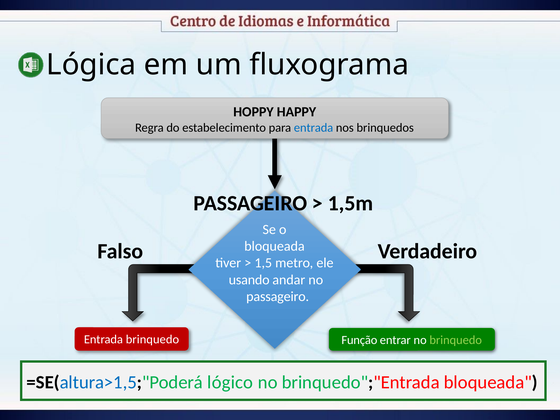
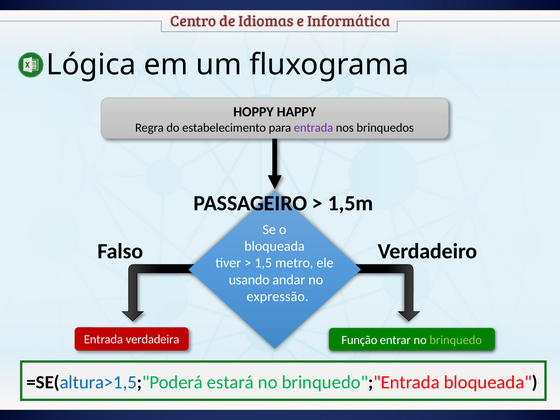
entrada at (314, 128) colour: blue -> purple
passageiro at (278, 297): passageiro -> expressão
Entrada brinquedo: brinquedo -> verdadeira
lógico: lógico -> estará
